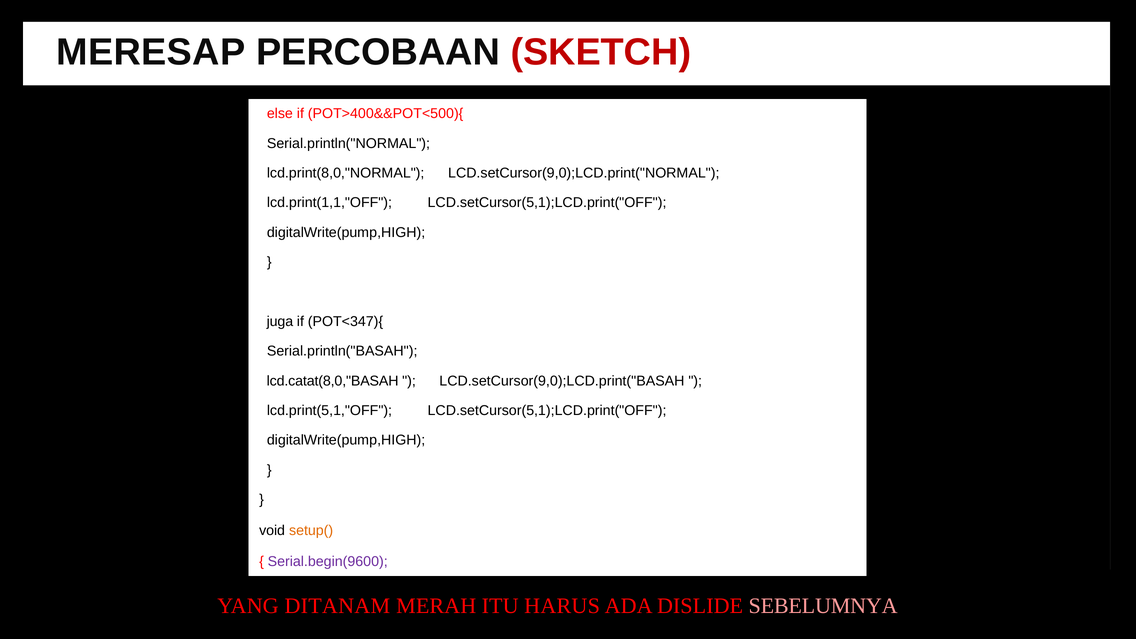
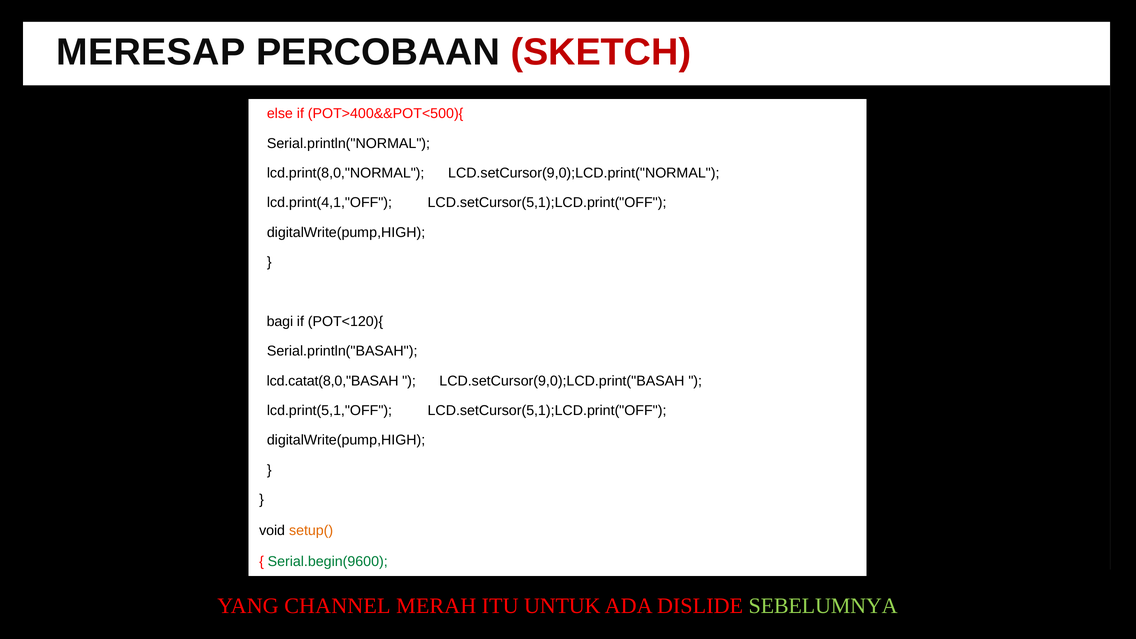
lcd.print(1,1,"OFF: lcd.print(1,1,"OFF -> lcd.print(4,1,"OFF
juga: juga -> bagi
POT<347){: POT<347){ -> POT<120){
Serial.begin(9600 colour: purple -> green
DITANAM: DITANAM -> CHANNEL
HARUS: HARUS -> UNTUK
SEBELUMNYA colour: pink -> light green
